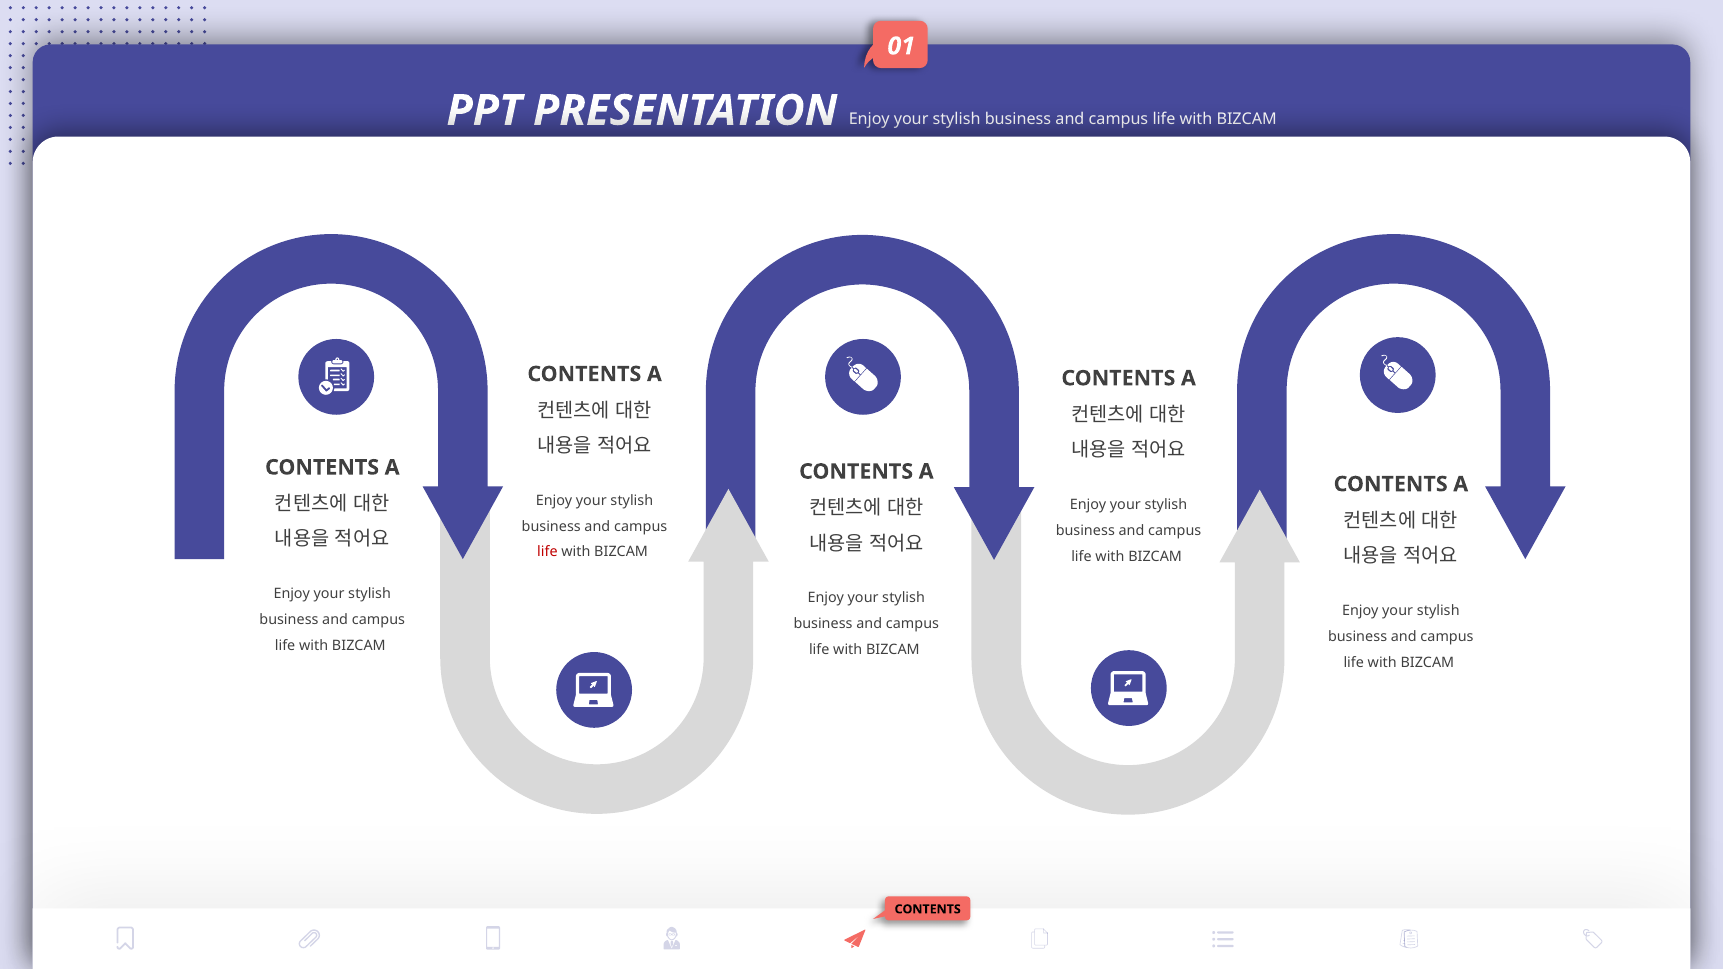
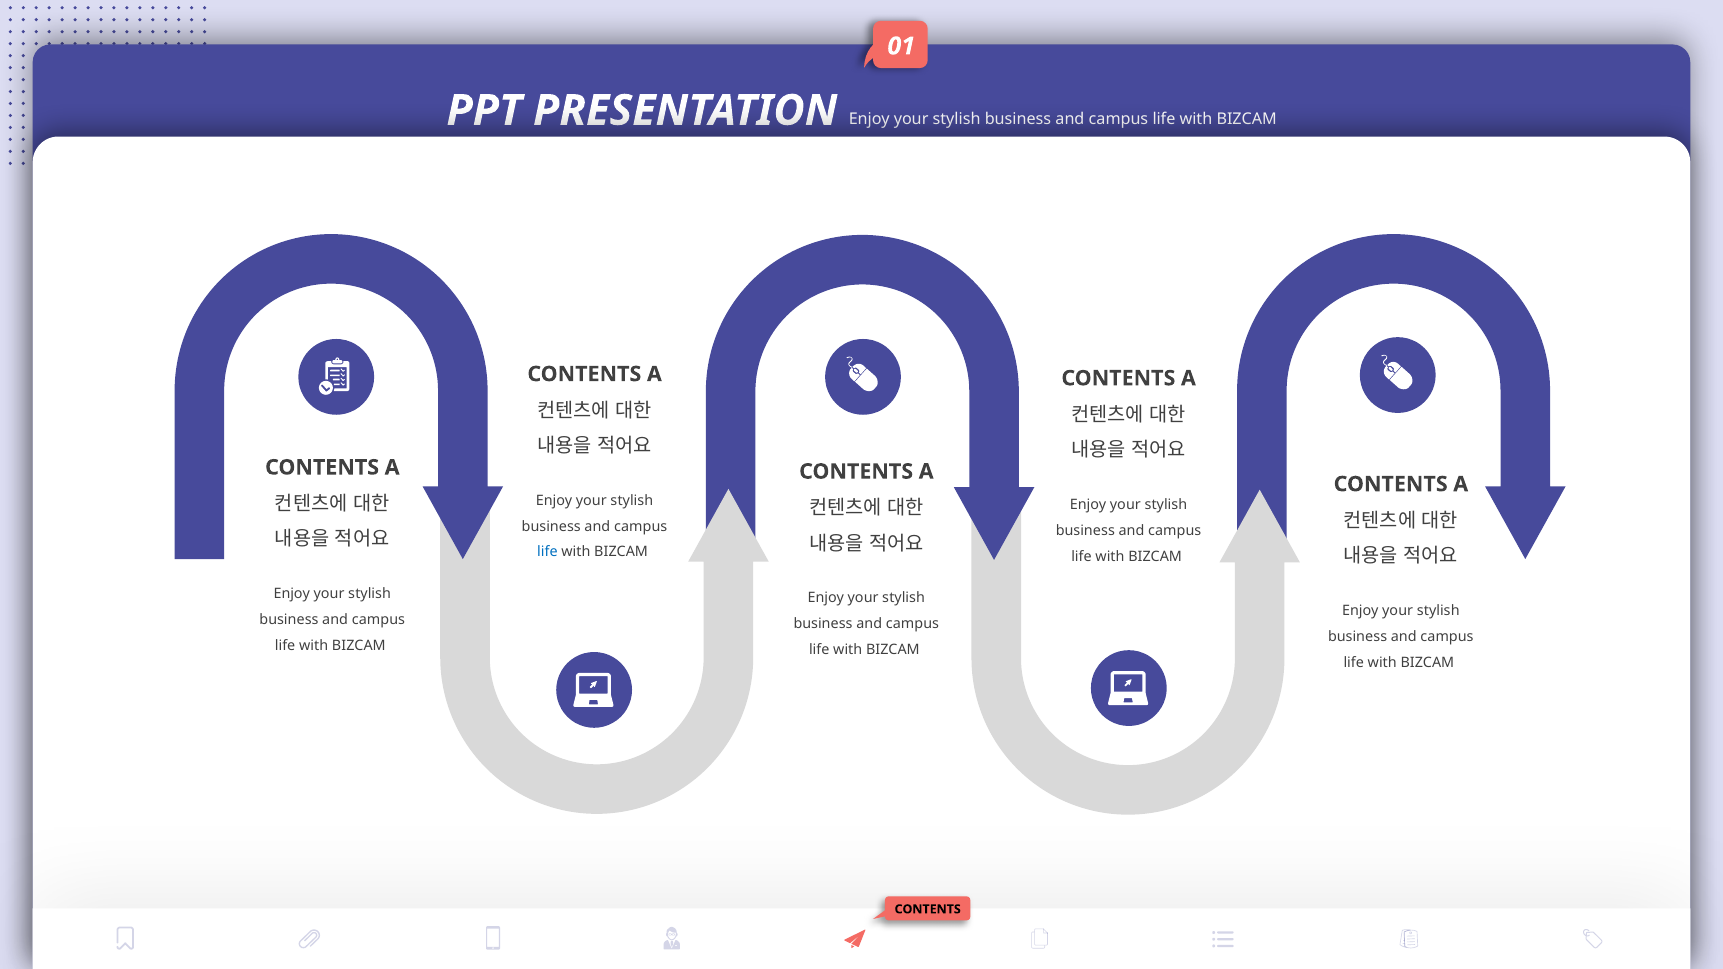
life at (547, 552) colour: red -> blue
